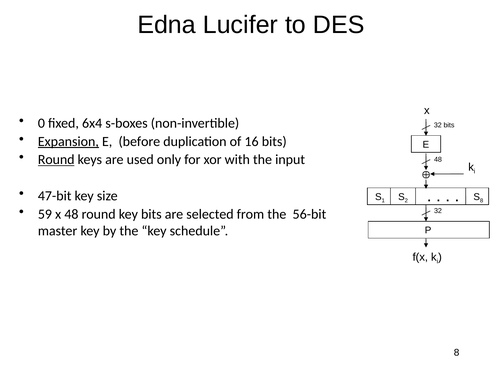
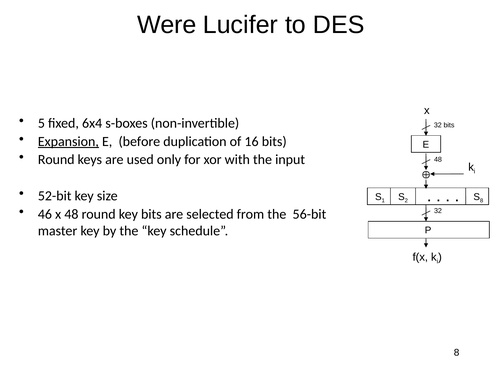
Edna: Edna -> Were
0: 0 -> 5
Round at (56, 159) underline: present -> none
47-bit: 47-bit -> 52-bit
59: 59 -> 46
